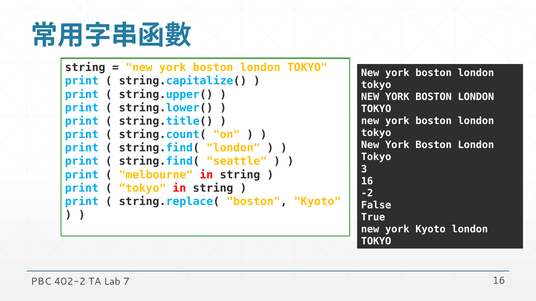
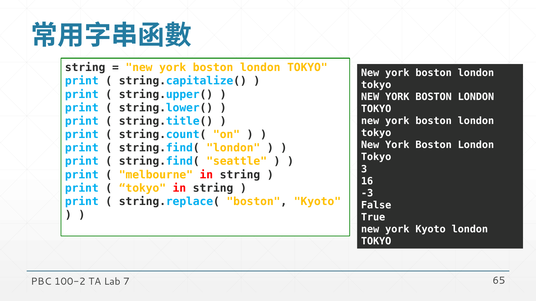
-2: -2 -> -3
402-2: 402-2 -> 100-2
7 16: 16 -> 65
